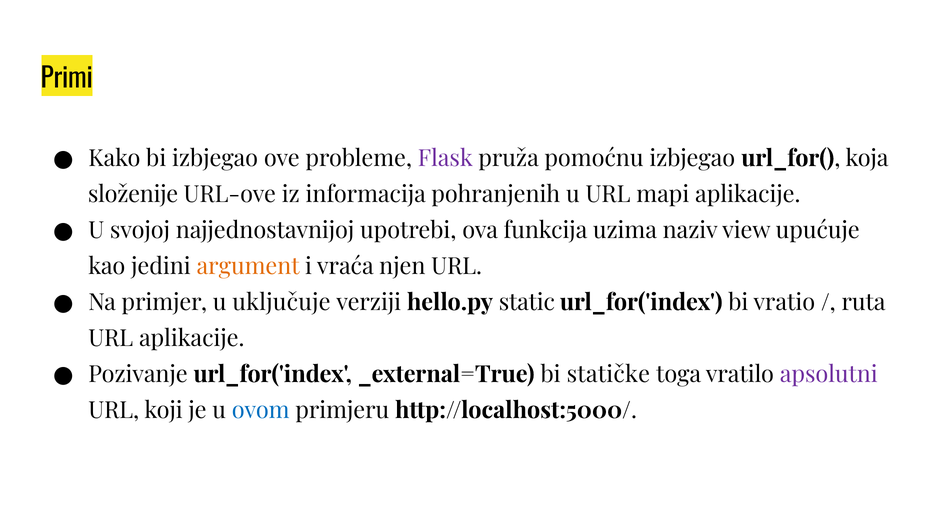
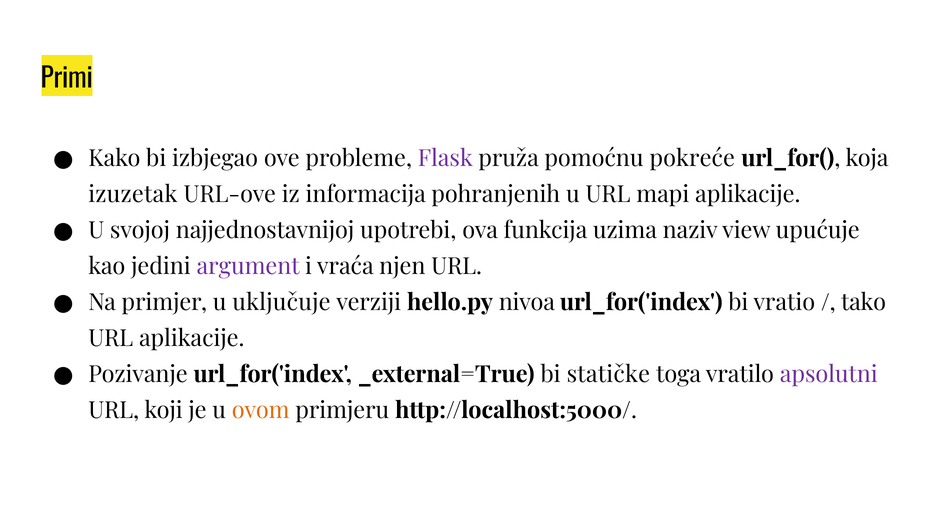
pomoćnu izbjegao: izbjegao -> pokreće
složenije: složenije -> izuzetak
argument colour: orange -> purple
static: static -> nivoa
ruta: ruta -> tako
ovom colour: blue -> orange
